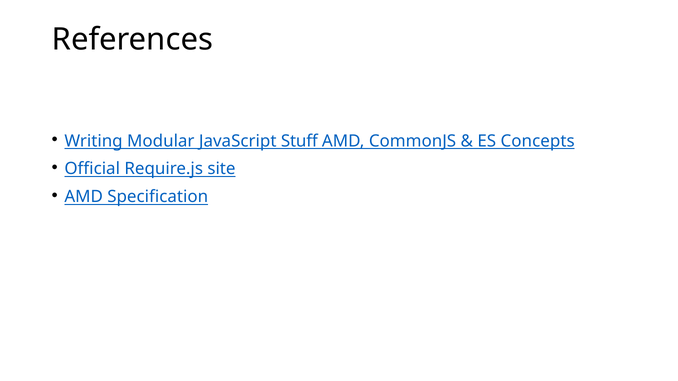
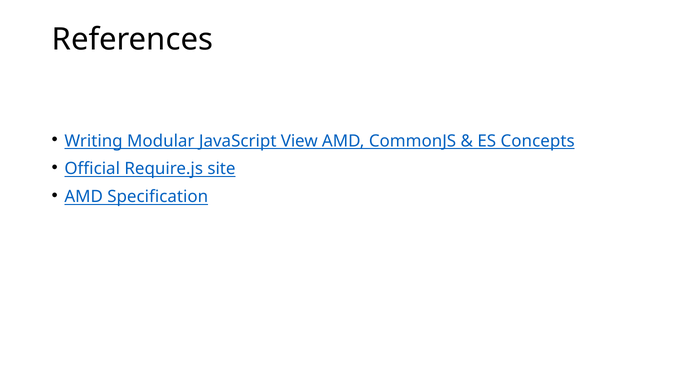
Stuff: Stuff -> View
